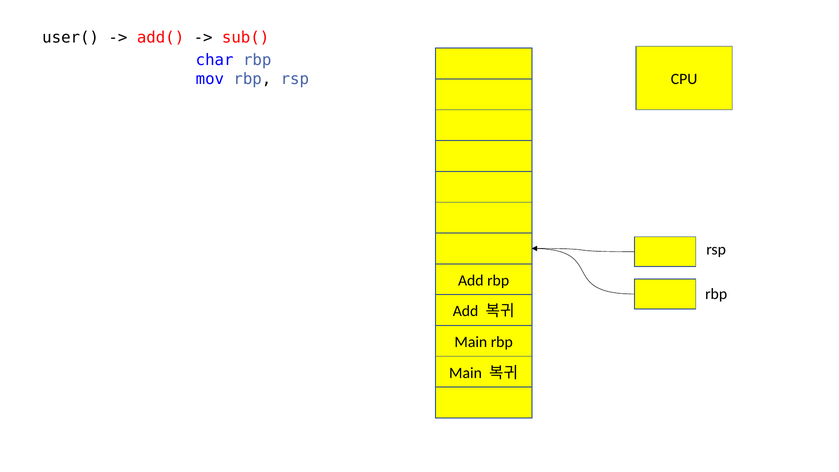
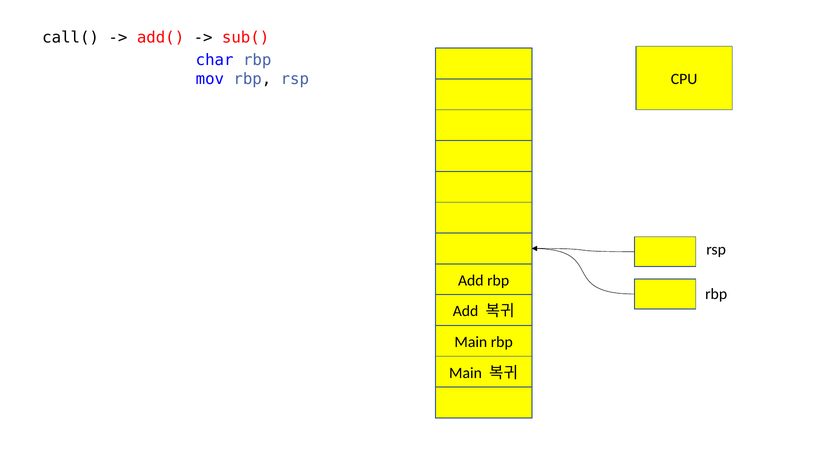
user(: user( -> call(
